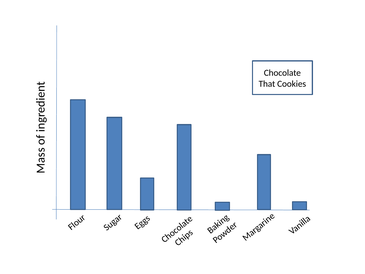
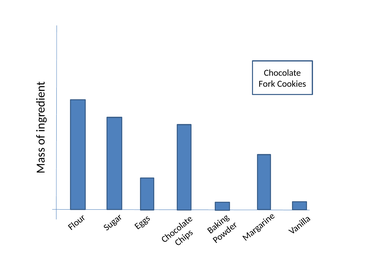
That: That -> Fork
